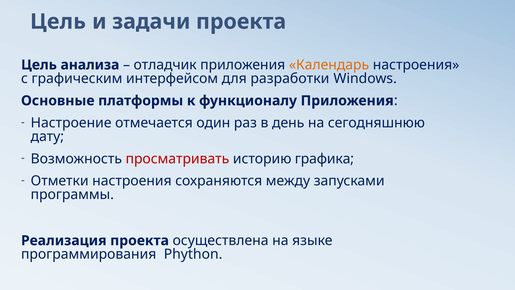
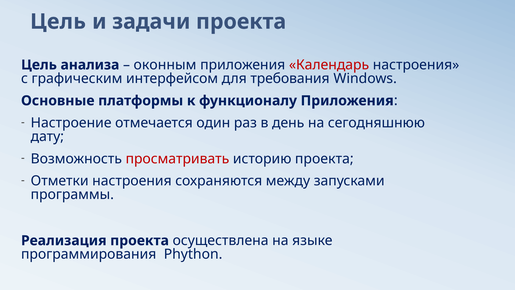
отладчик: отладчик -> оконным
Календарь colour: orange -> red
разработки: разработки -> требования
историю графика: графика -> проекта
